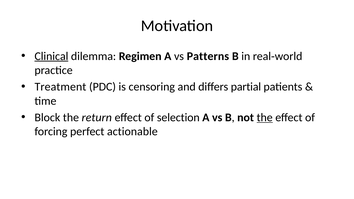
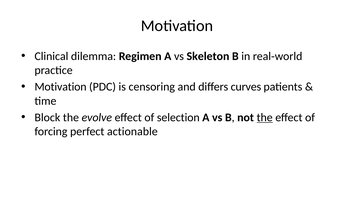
Clinical underline: present -> none
Patterns: Patterns -> Skeleton
Treatment at (60, 87): Treatment -> Motivation
partial: partial -> curves
return: return -> evolve
